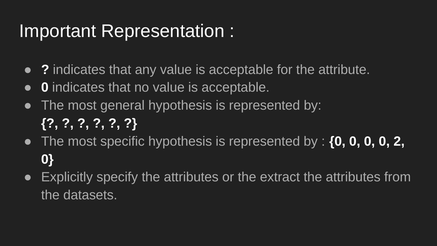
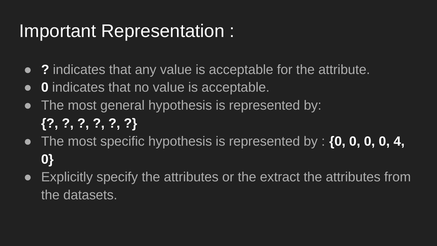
2: 2 -> 4
